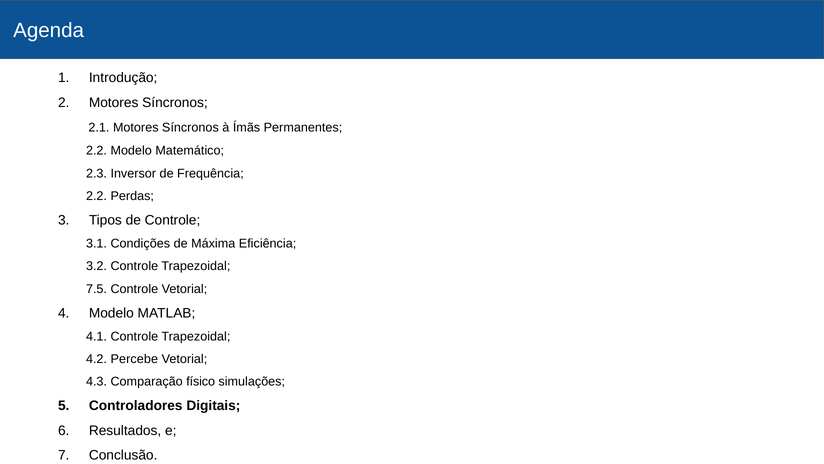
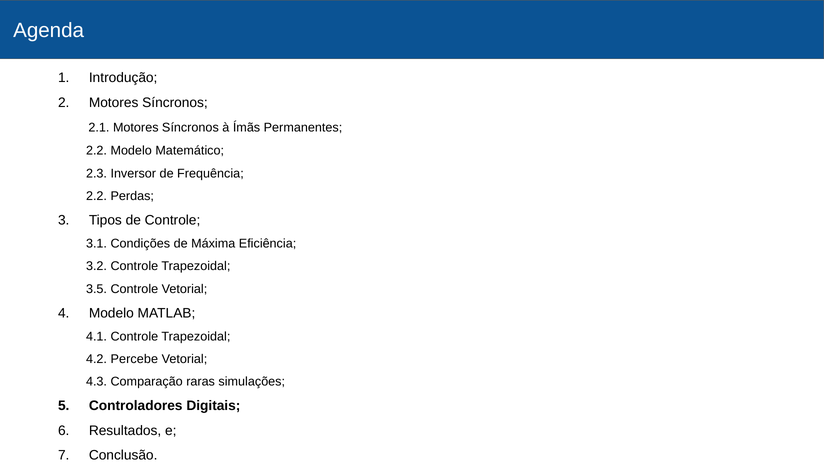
7.5: 7.5 -> 3.5
físico: físico -> raras
